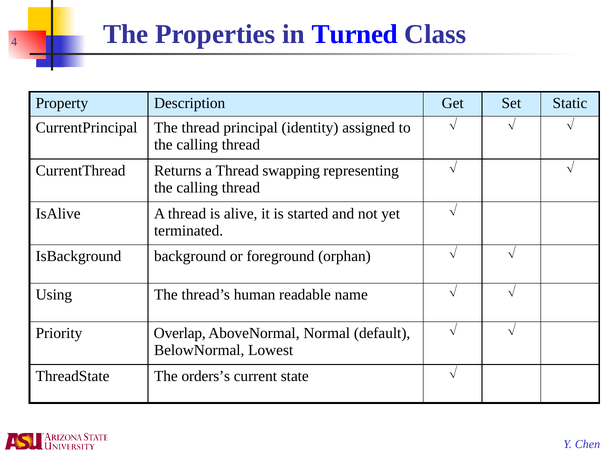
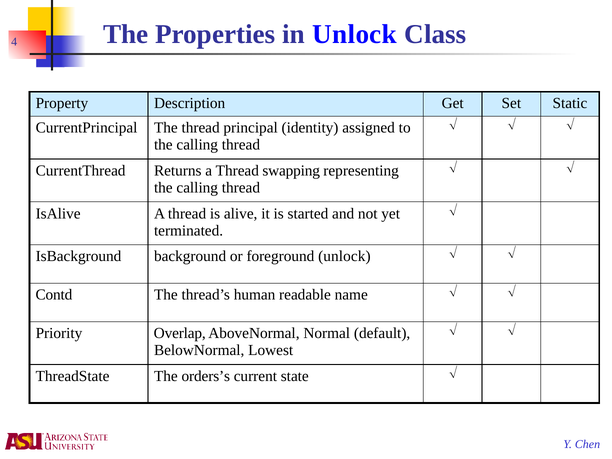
in Turned: Turned -> Unlock
foreground orphan: orphan -> unlock
Using: Using -> Contd
